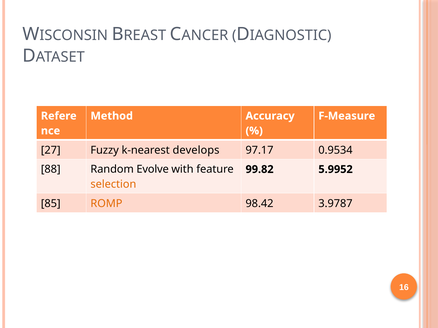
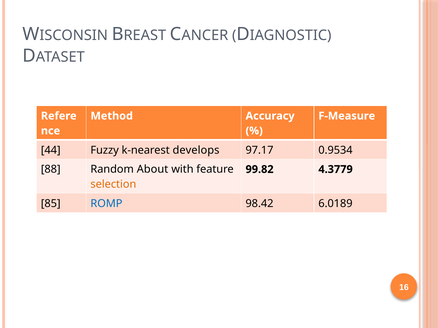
27: 27 -> 44
Evolve: Evolve -> About
5.9952: 5.9952 -> 4.3779
ROMP colour: orange -> blue
3.9787: 3.9787 -> 6.0189
